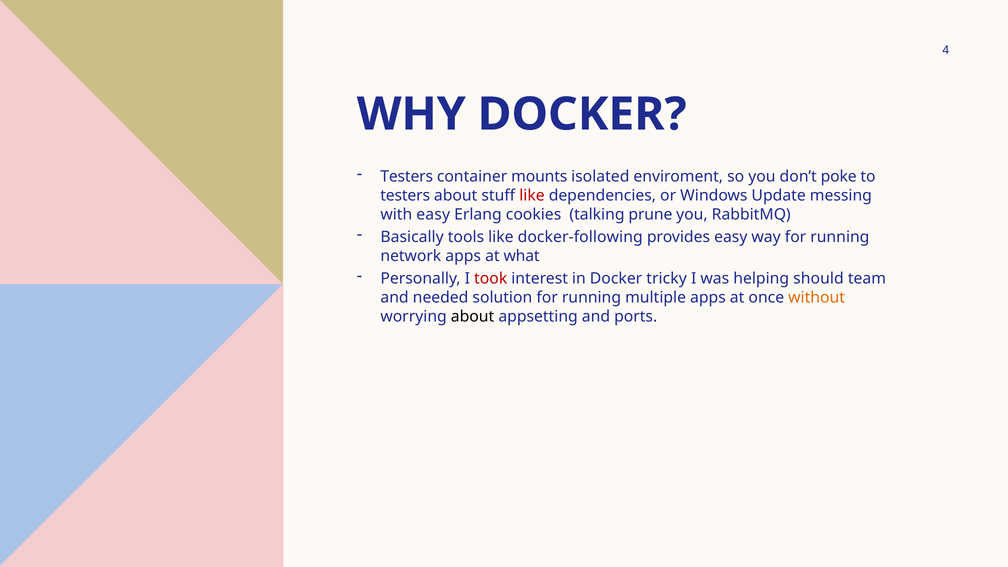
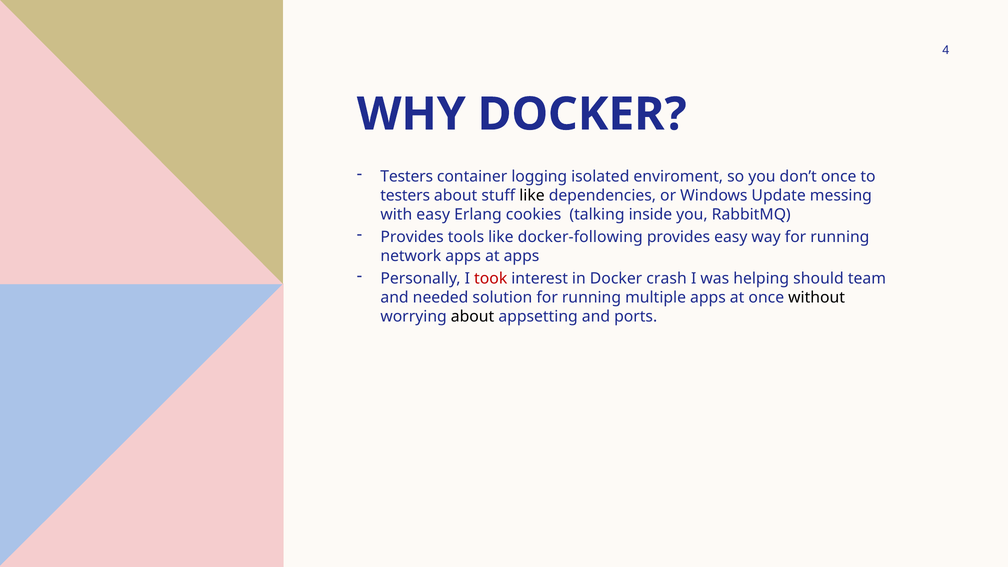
mounts: mounts -> logging
don’t poke: poke -> once
like at (532, 195) colour: red -> black
prune: prune -> inside
Basically at (412, 237): Basically -> Provides
at what: what -> apps
tricky: tricky -> crash
without colour: orange -> black
